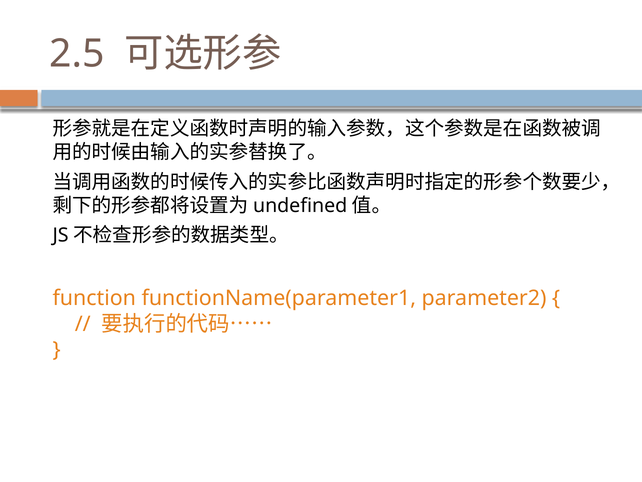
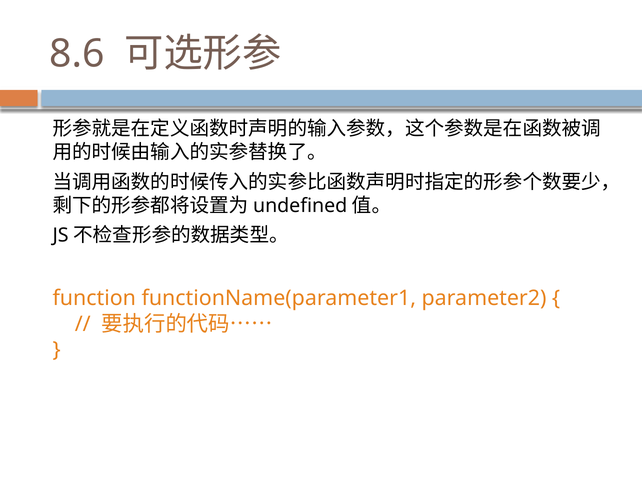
2.5: 2.5 -> 8.6
